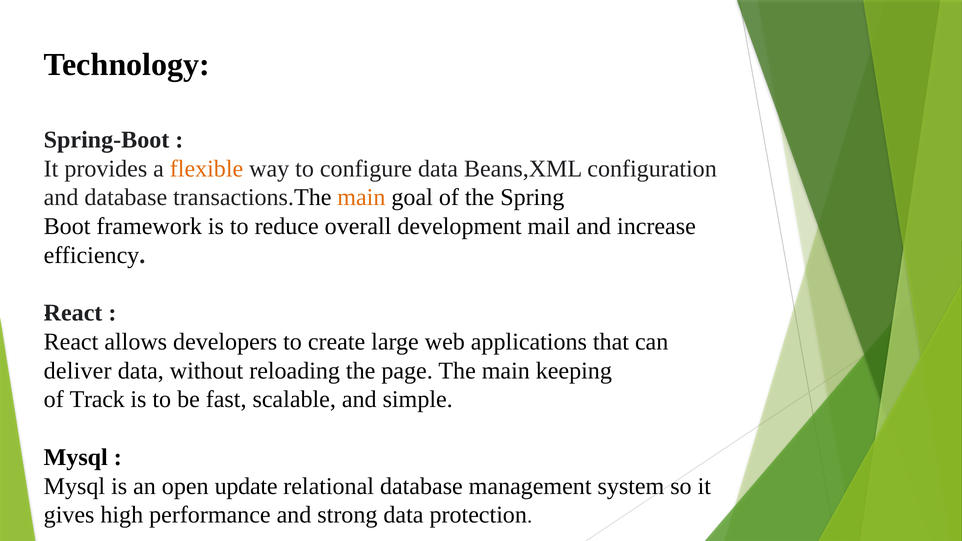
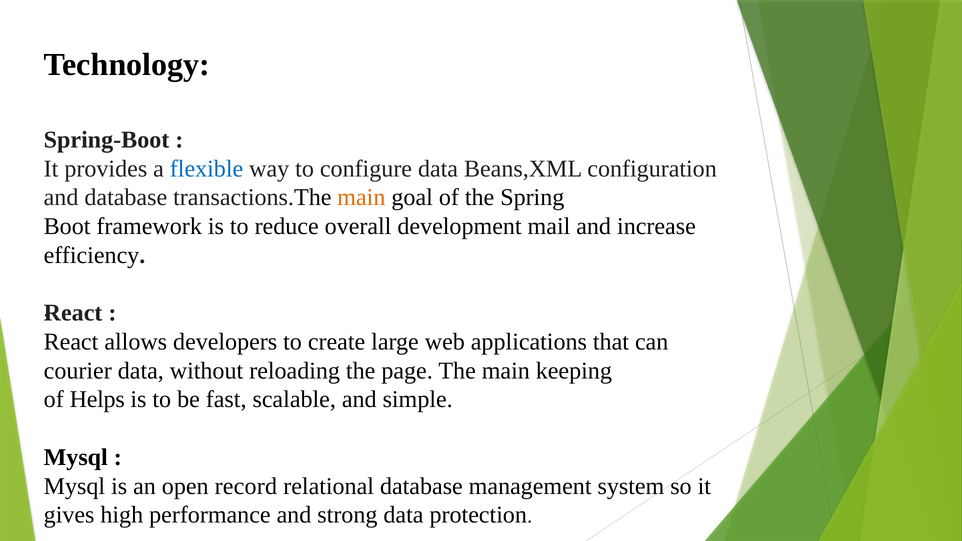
flexible colour: orange -> blue
deliver: deliver -> courier
Track: Track -> Helps
update: update -> record
